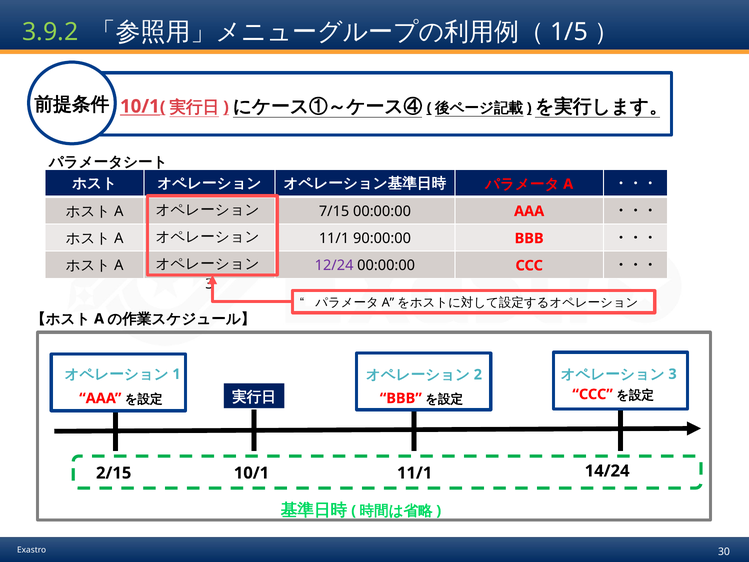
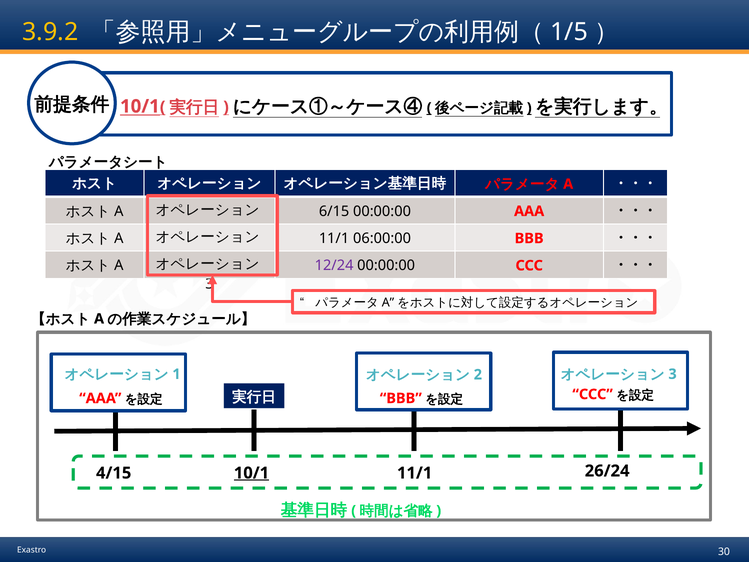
3.9.2 colour: light green -> yellow
7/15: 7/15 -> 6/15
90:00:00: 90:00:00 -> 06:00:00
2/15: 2/15 -> 4/15
10/1 underline: none -> present
14/24: 14/24 -> 26/24
